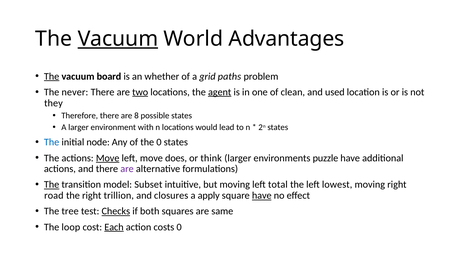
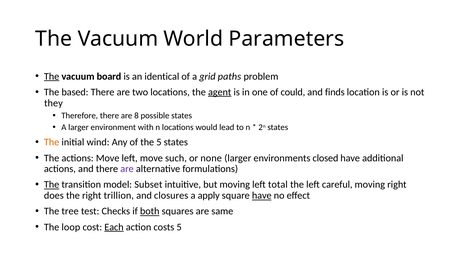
Vacuum at (118, 39) underline: present -> none
Advantages: Advantages -> Parameters
whether: whether -> identical
never: never -> based
two underline: present -> none
clean: clean -> could
used: used -> finds
The at (52, 143) colour: blue -> orange
node: node -> wind
the 0: 0 -> 5
Move at (108, 158) underline: present -> none
does: does -> such
think: think -> none
puzzle: puzzle -> closed
lowest: lowest -> careful
road: road -> does
Checks underline: present -> none
both underline: none -> present
costs 0: 0 -> 5
